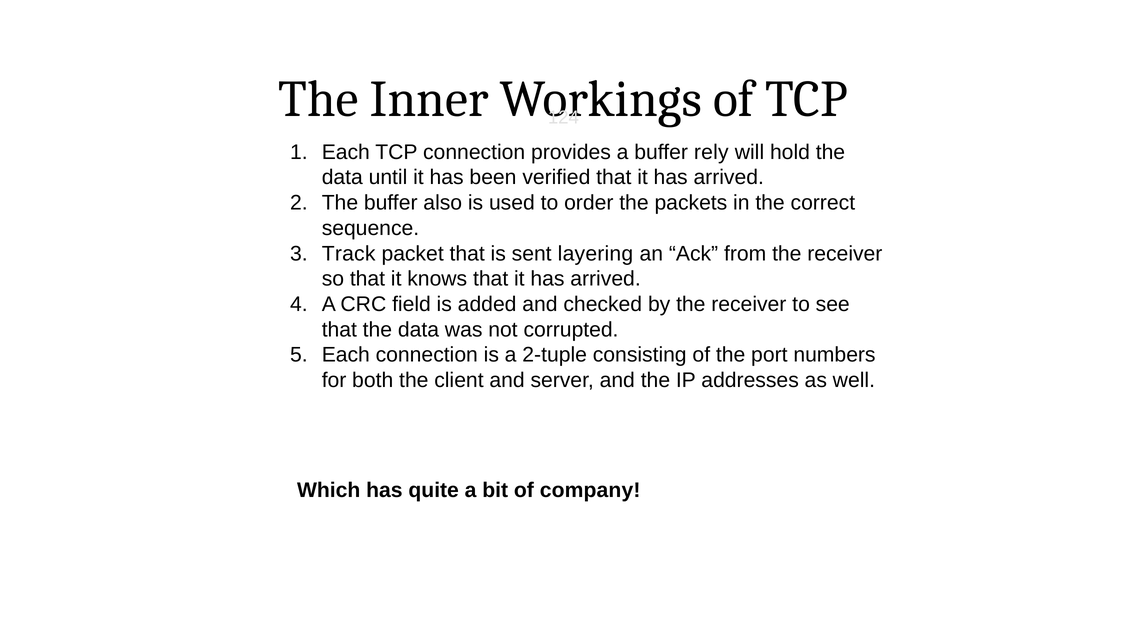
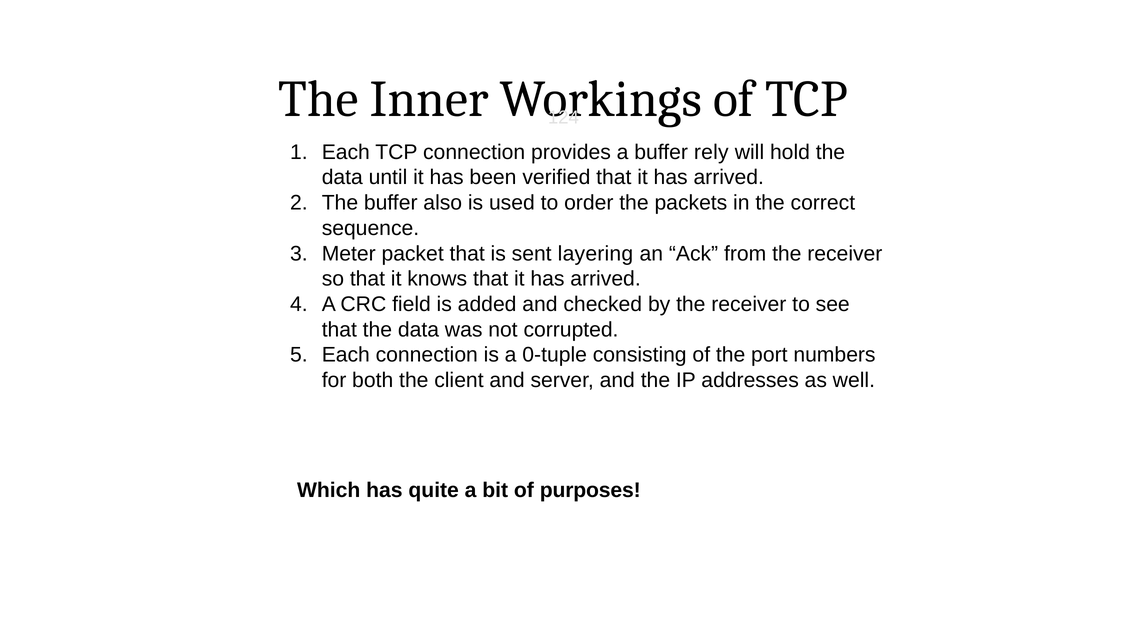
Track: Track -> Meter
2-tuple: 2-tuple -> 0-tuple
company: company -> purposes
